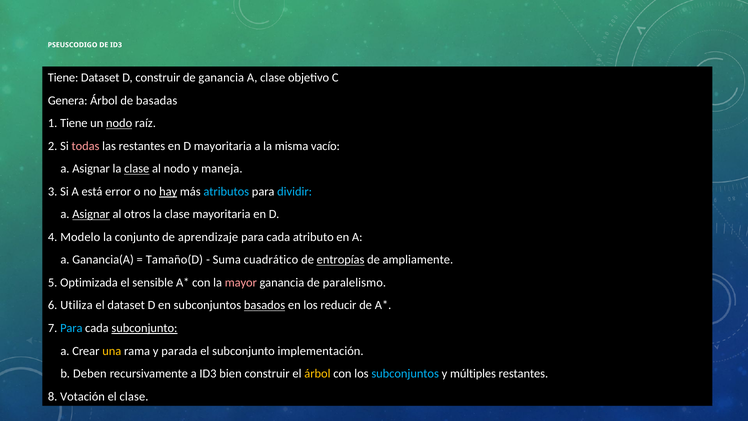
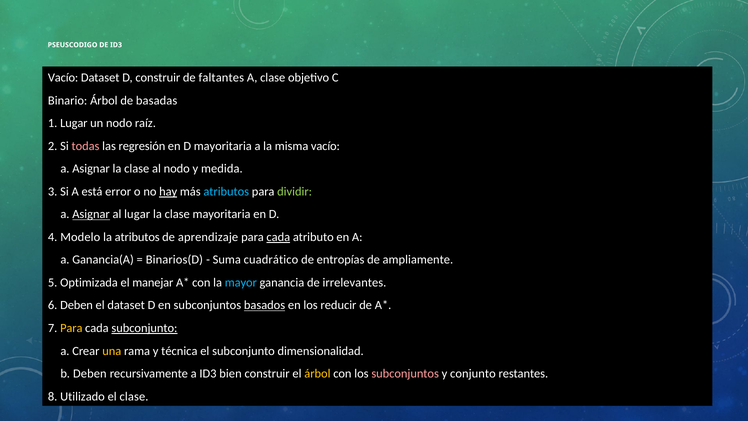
Tiene at (63, 78): Tiene -> Vacío
de ganancia: ganancia -> faltantes
Genera: Genera -> Binario
1 Tiene: Tiene -> Lugar
nodo at (119, 123) underline: present -> none
las restantes: restantes -> regresión
clase at (137, 169) underline: present -> none
maneja: maneja -> medida
dividir colour: light blue -> light green
al otros: otros -> lugar
la conjunto: conjunto -> atributos
cada at (278, 237) underline: none -> present
Tamaño(D: Tamaño(D -> Binarios(D
entropías underline: present -> none
sensible: sensible -> manejar
mayor colour: pink -> light blue
paralelismo: paralelismo -> irrelevantes
6 Utiliza: Utiliza -> Deben
Para at (71, 328) colour: light blue -> yellow
parada: parada -> técnica
implementación: implementación -> dimensionalidad
subconjuntos at (405, 373) colour: light blue -> pink
múltiples: múltiples -> conjunto
Votación: Votación -> Utilizado
